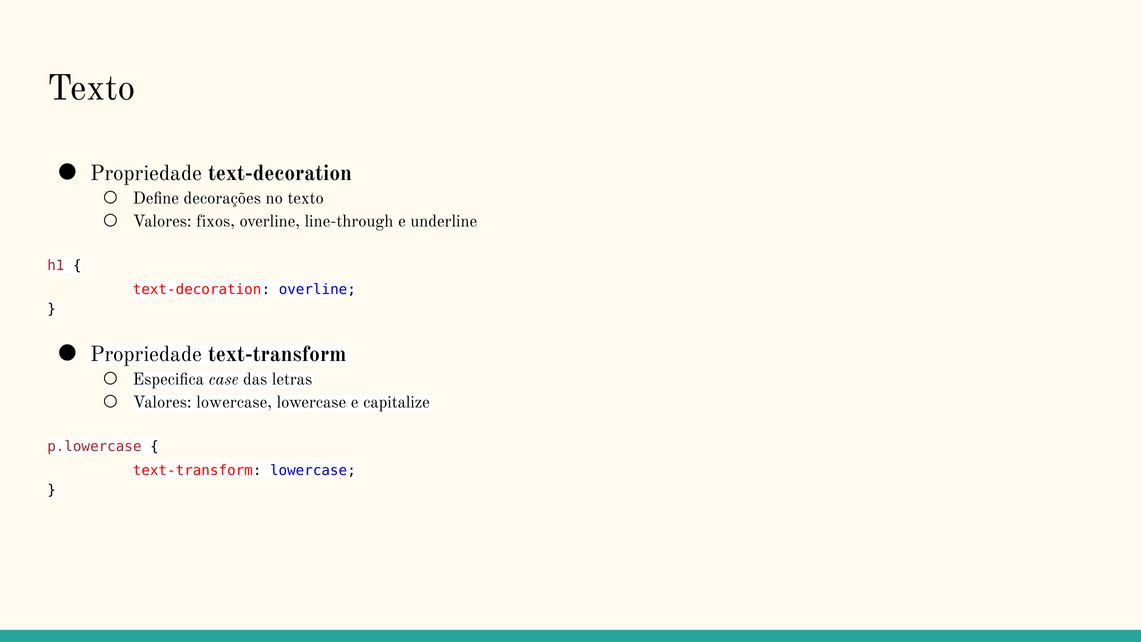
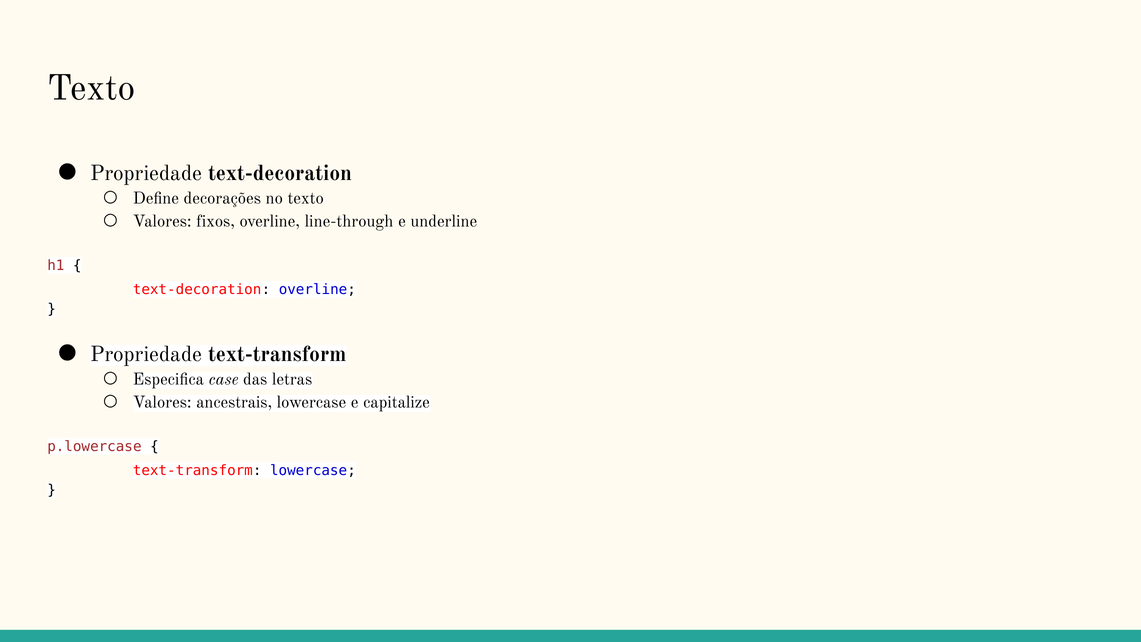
Valores lowercase: lowercase -> ancestrais
